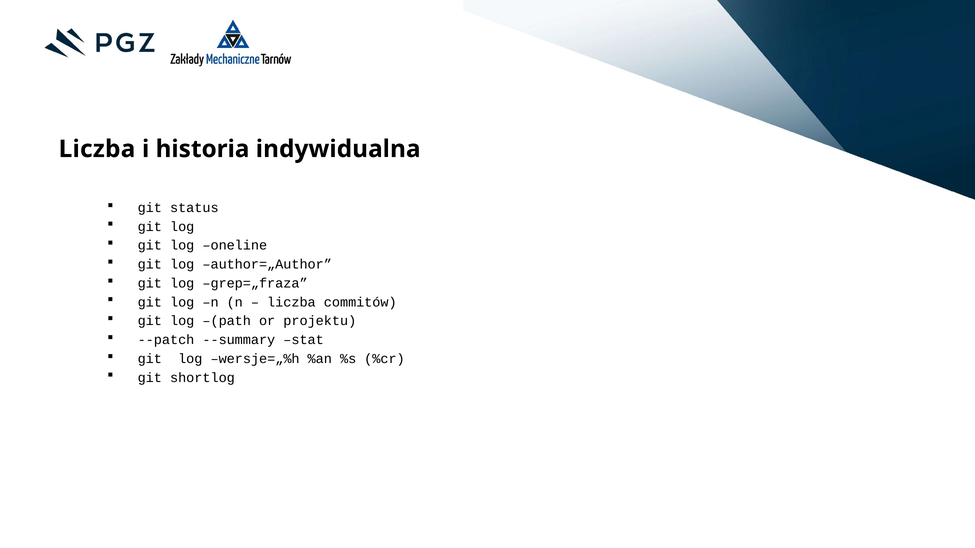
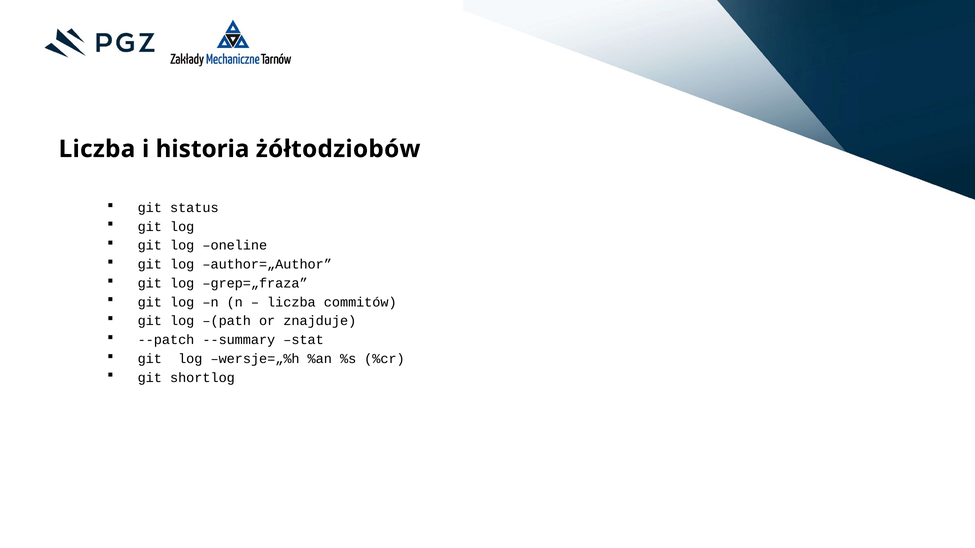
indywidualna: indywidualna -> żółtodziobów
projektu: projektu -> znajduje
